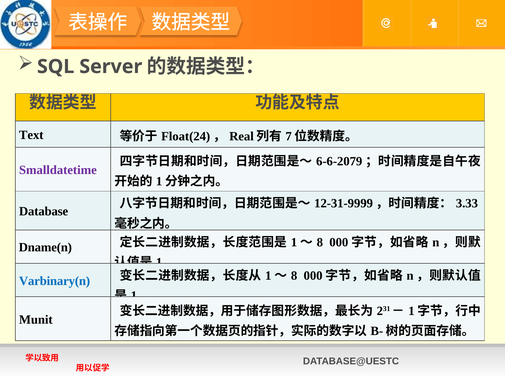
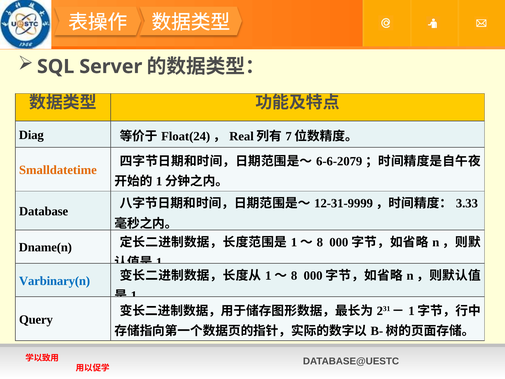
Text: Text -> Diag
Smalldatetime colour: purple -> orange
Munit: Munit -> Query
